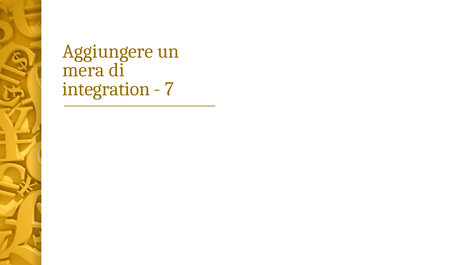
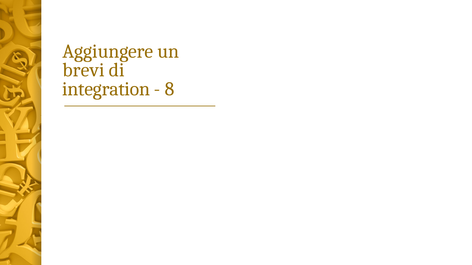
mera: mera -> brevi
7: 7 -> 8
